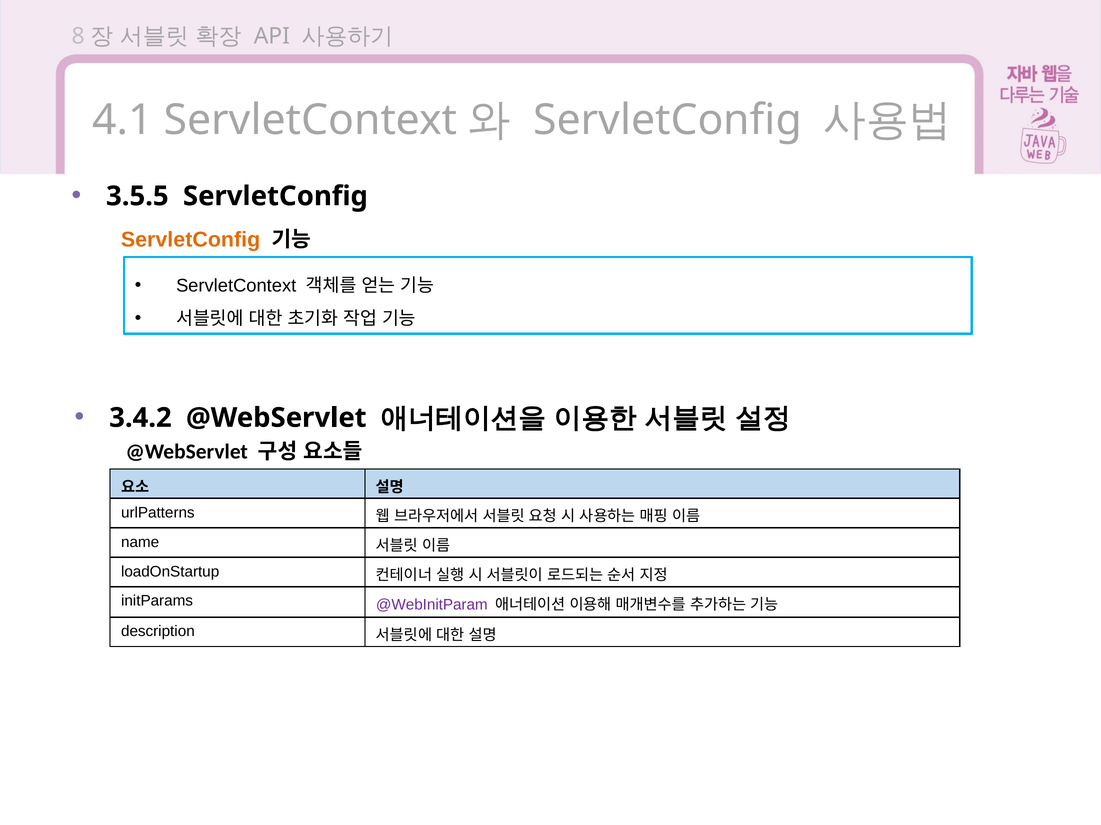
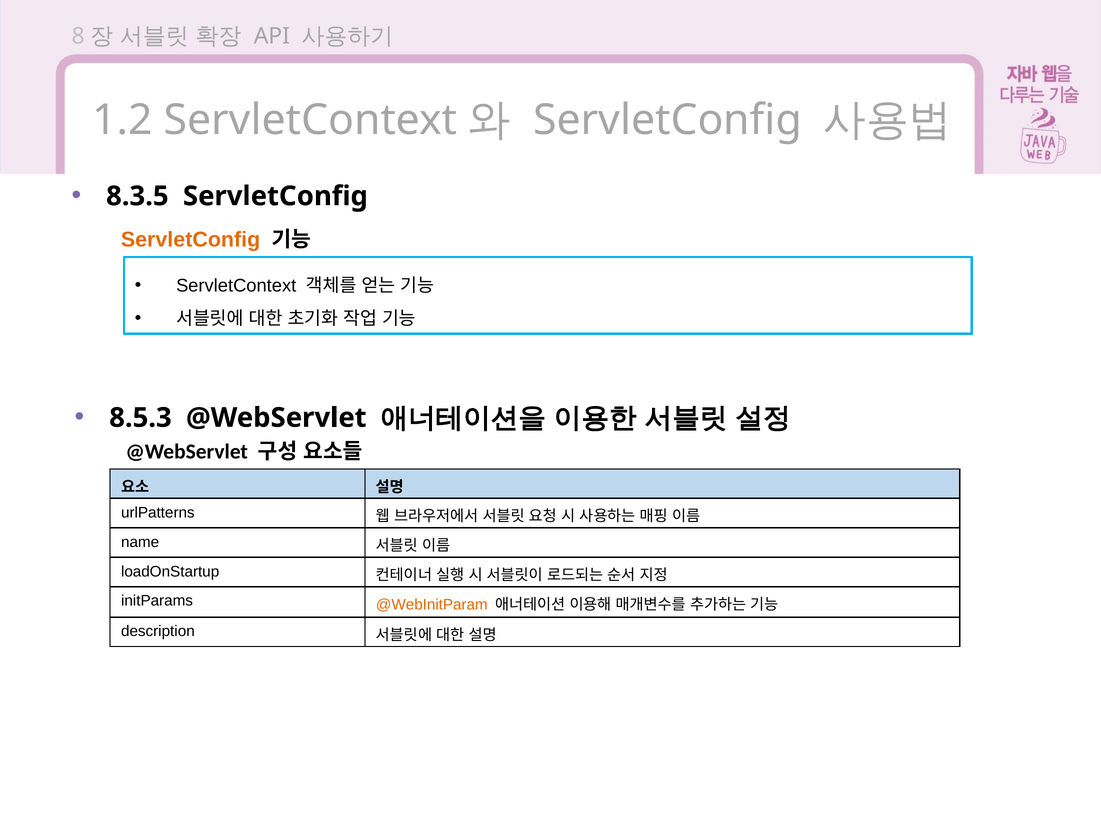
4.1: 4.1 -> 1.2
3.5.5: 3.5.5 -> 8.3.5
3.4.2: 3.4.2 -> 8.5.3
@WebInitParam colour: purple -> orange
